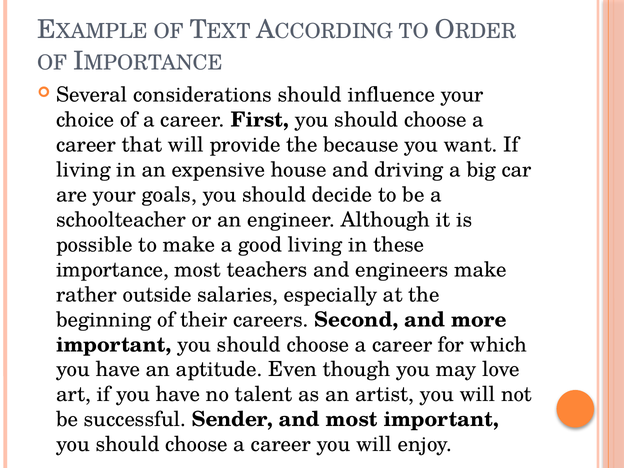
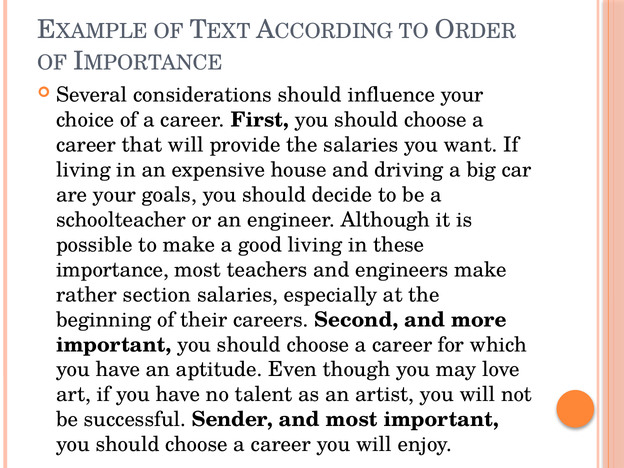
the because: because -> salaries
outside: outside -> section
